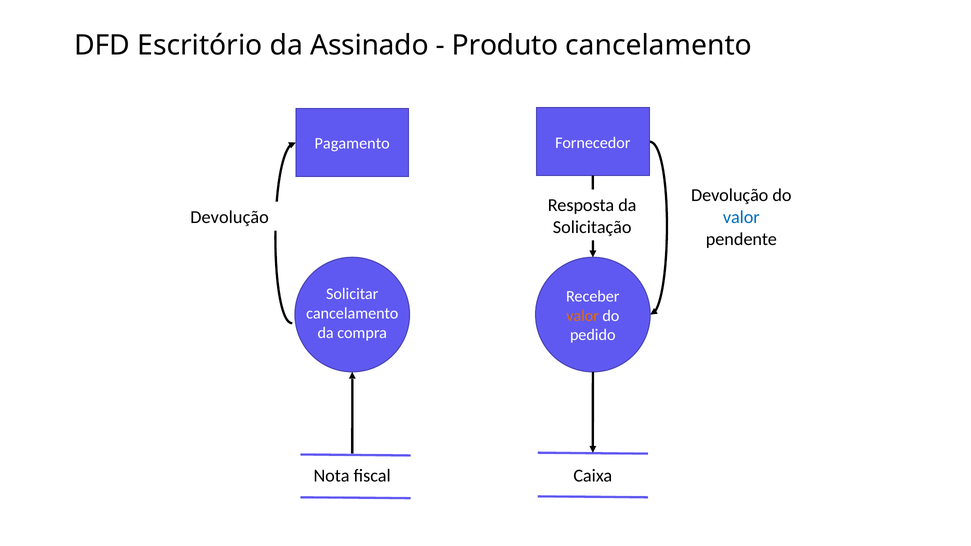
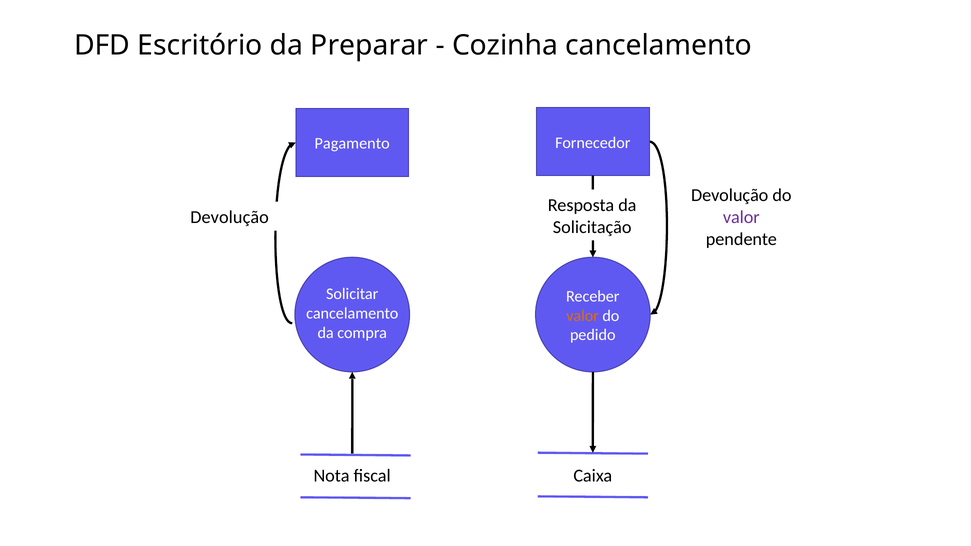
Assinado: Assinado -> Preparar
Produto: Produto -> Cozinha
valor at (741, 217) colour: blue -> purple
